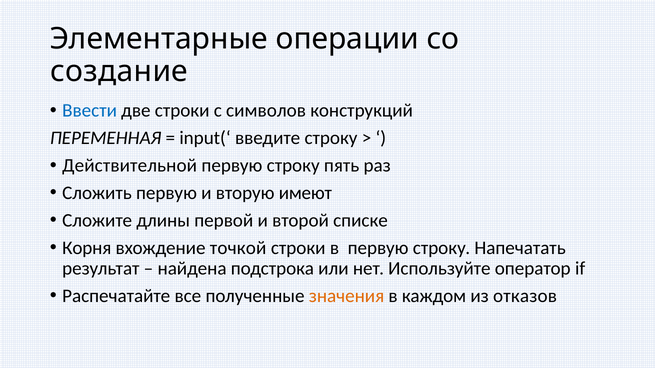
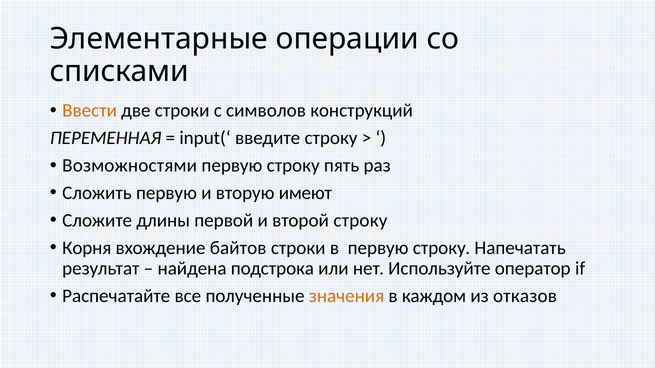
создание: создание -> списками
Ввести colour: blue -> orange
Действительной: Действительной -> Возможностями
второй списке: списке -> строку
точкой: точкой -> байтов
